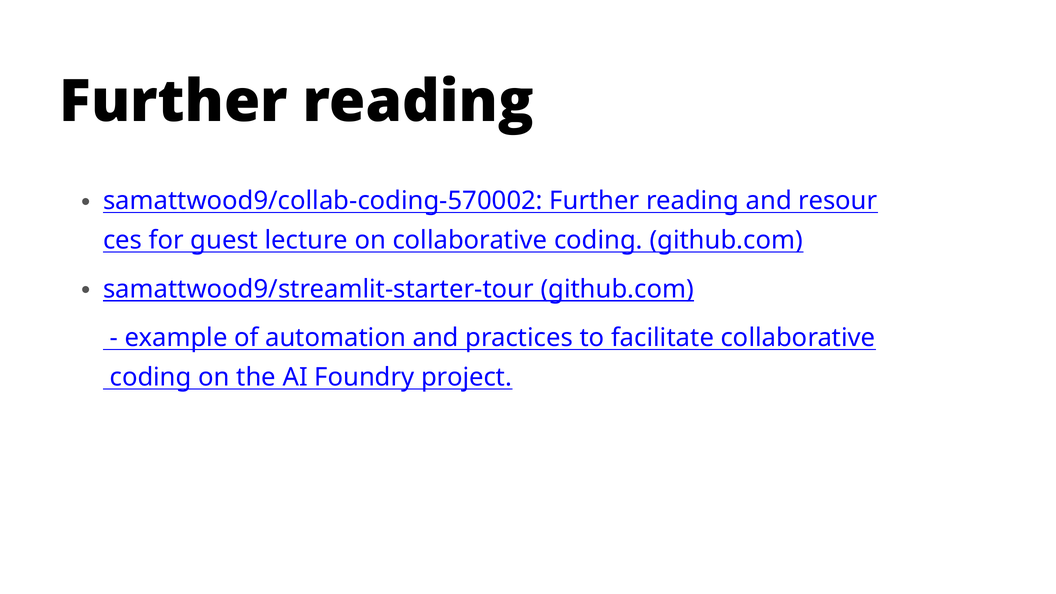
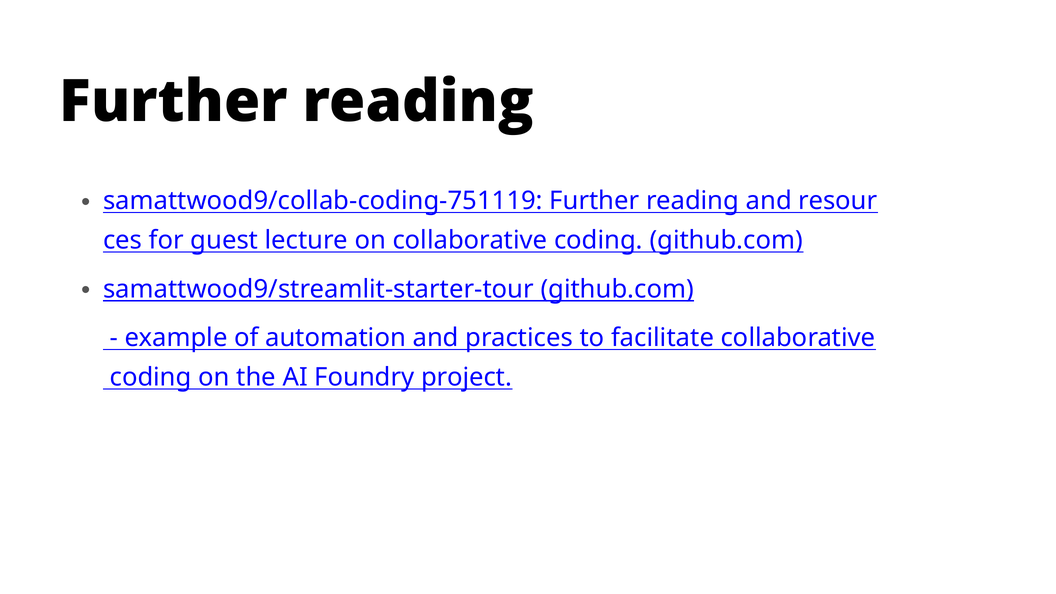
samattwood9/collab-coding-570002: samattwood9/collab-coding-570002 -> samattwood9/collab-coding-751119
